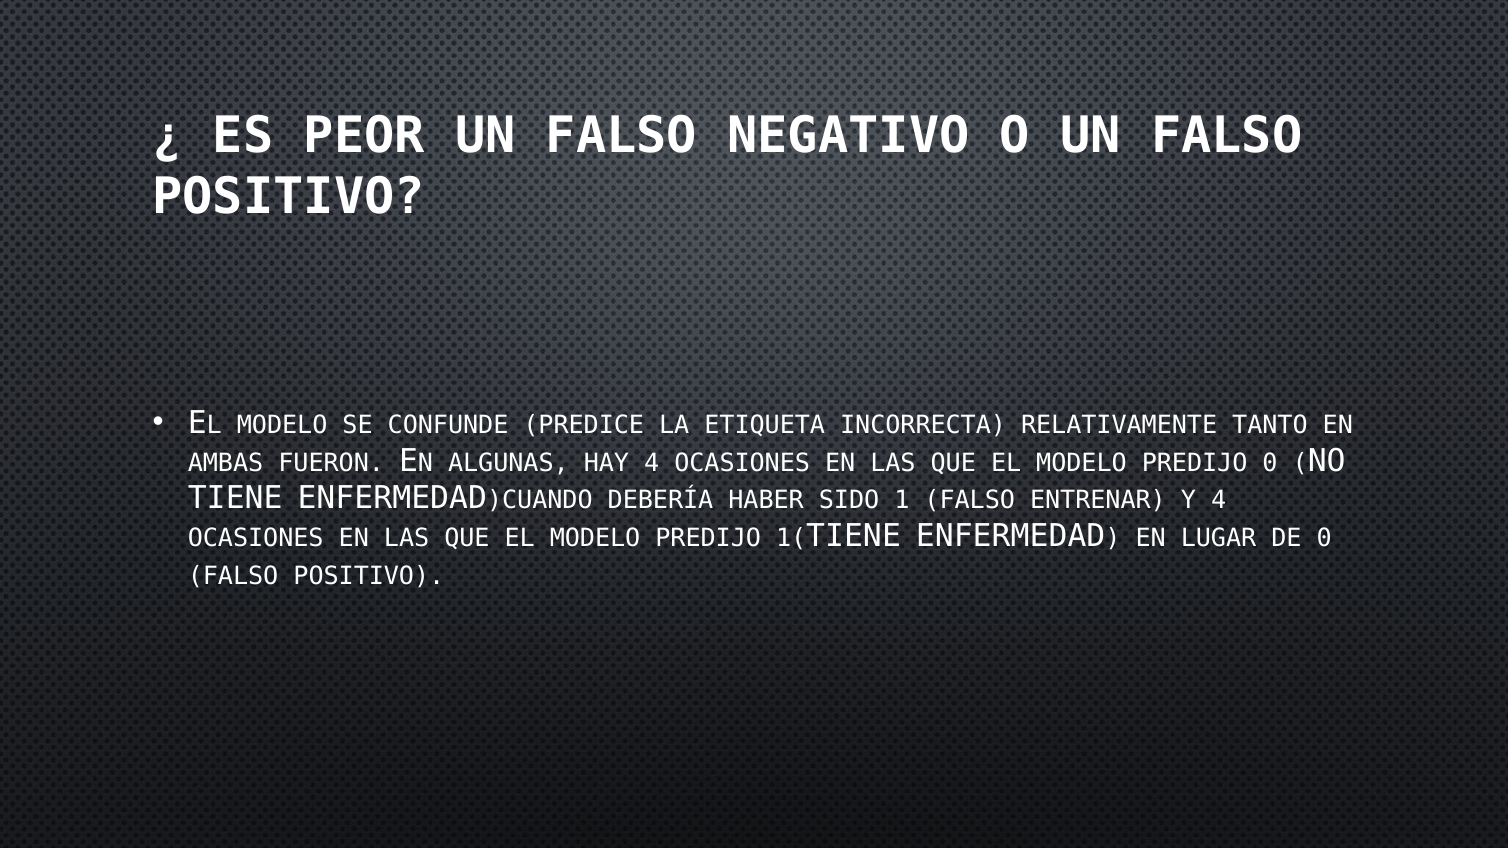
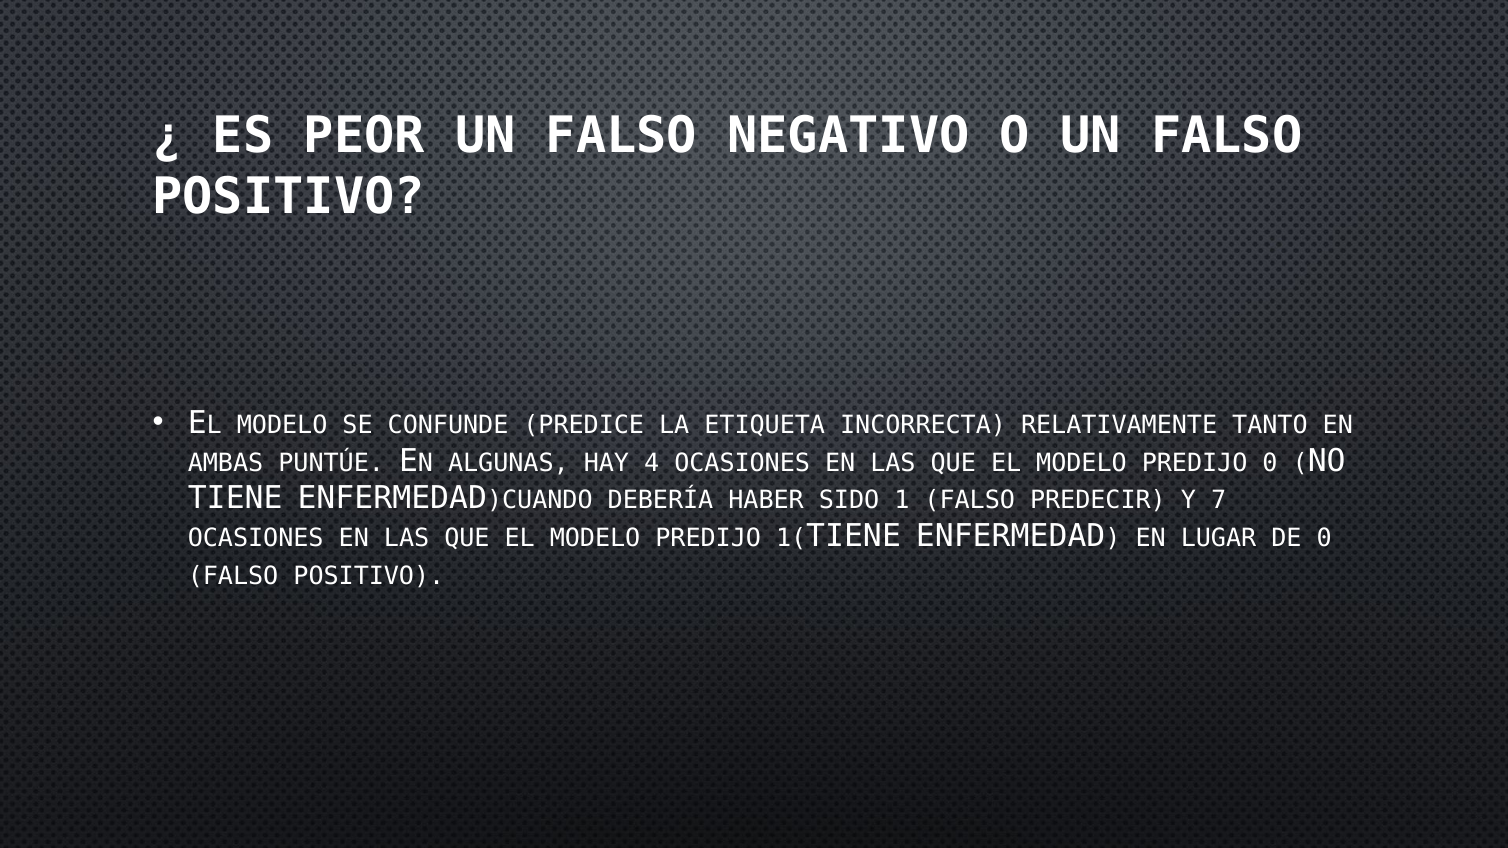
FUERON: FUERON -> PUNTÚE
ENTRENAR: ENTRENAR -> PREDECIR
Y 4: 4 -> 7
